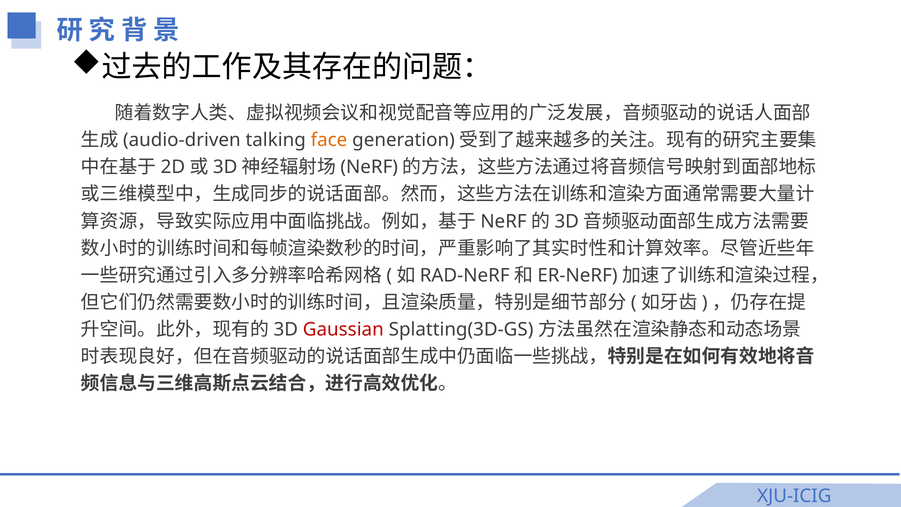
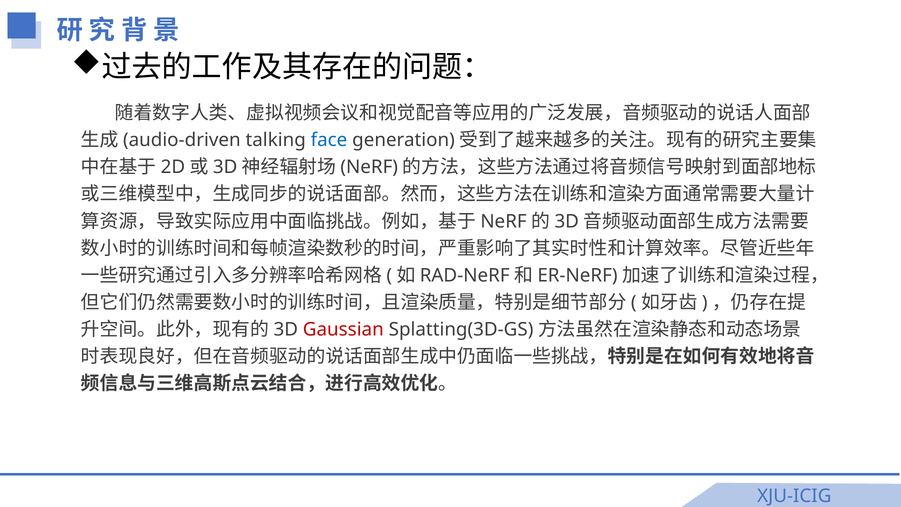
face colour: orange -> blue
